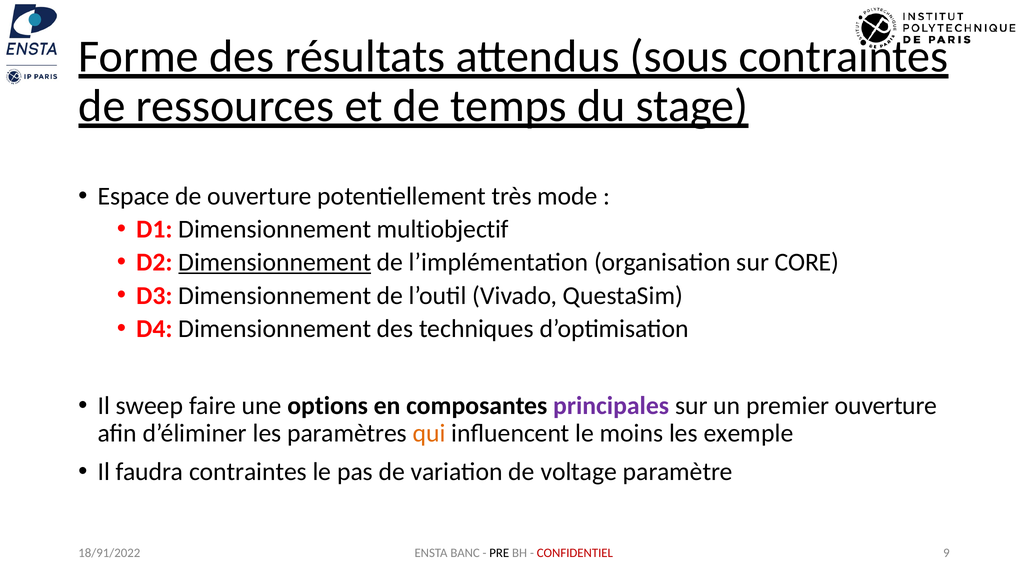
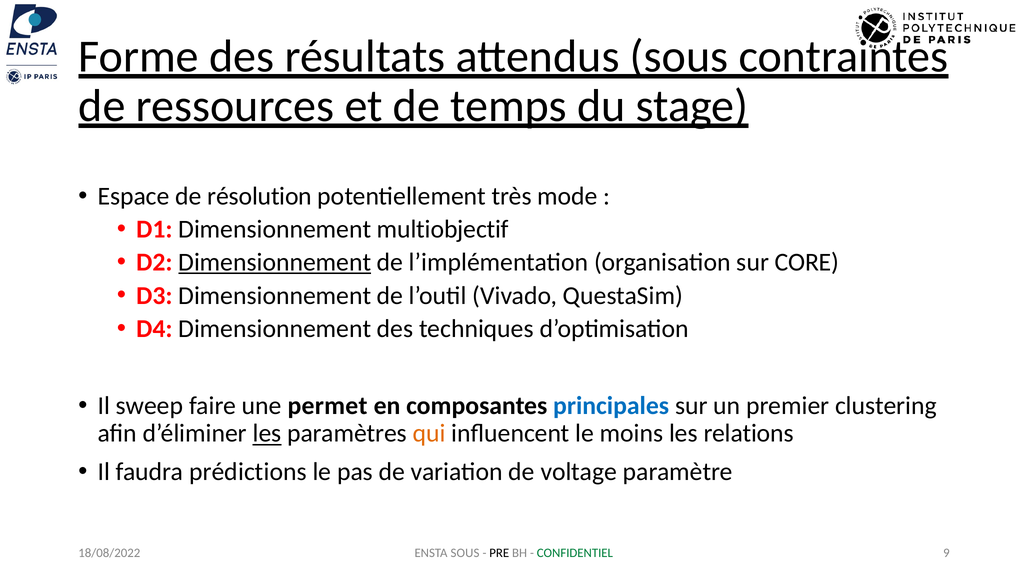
de ouverture: ouverture -> résolution
options: options -> permet
principales colour: purple -> blue
premier ouverture: ouverture -> clustering
les at (267, 433) underline: none -> present
exemple: exemple -> relations
faudra contraintes: contraintes -> prédictions
18/91/2022: 18/91/2022 -> 18/08/2022
ENSTA BANC: BANC -> SOUS
CONFIDENTIEL colour: red -> green
